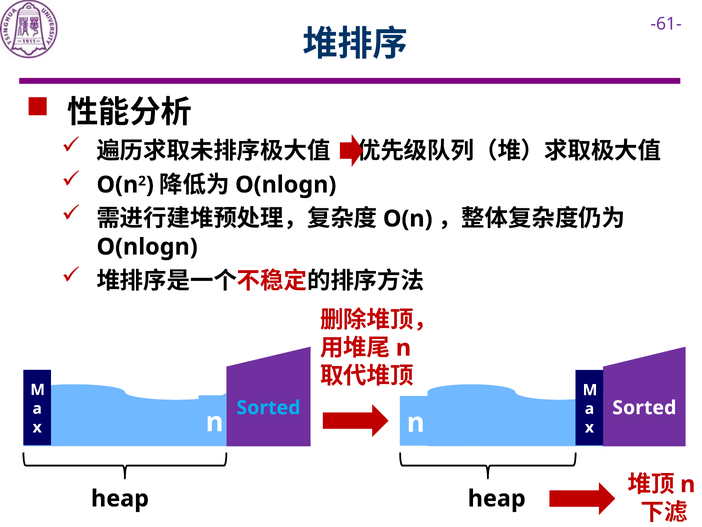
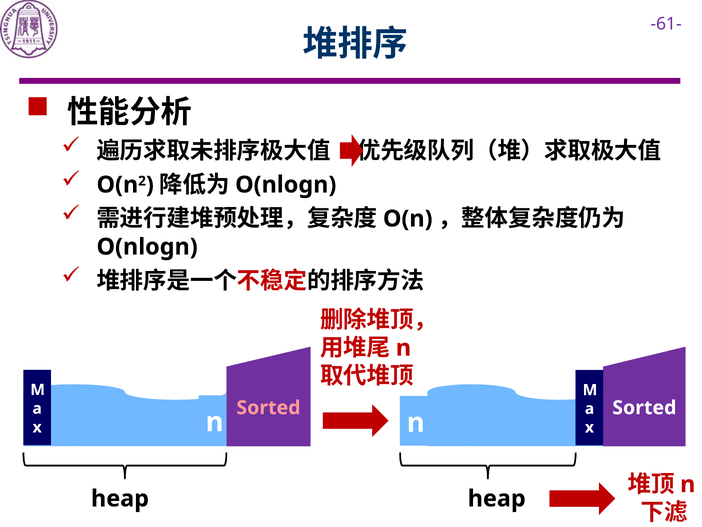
Sorted at (268, 407) colour: light blue -> pink
